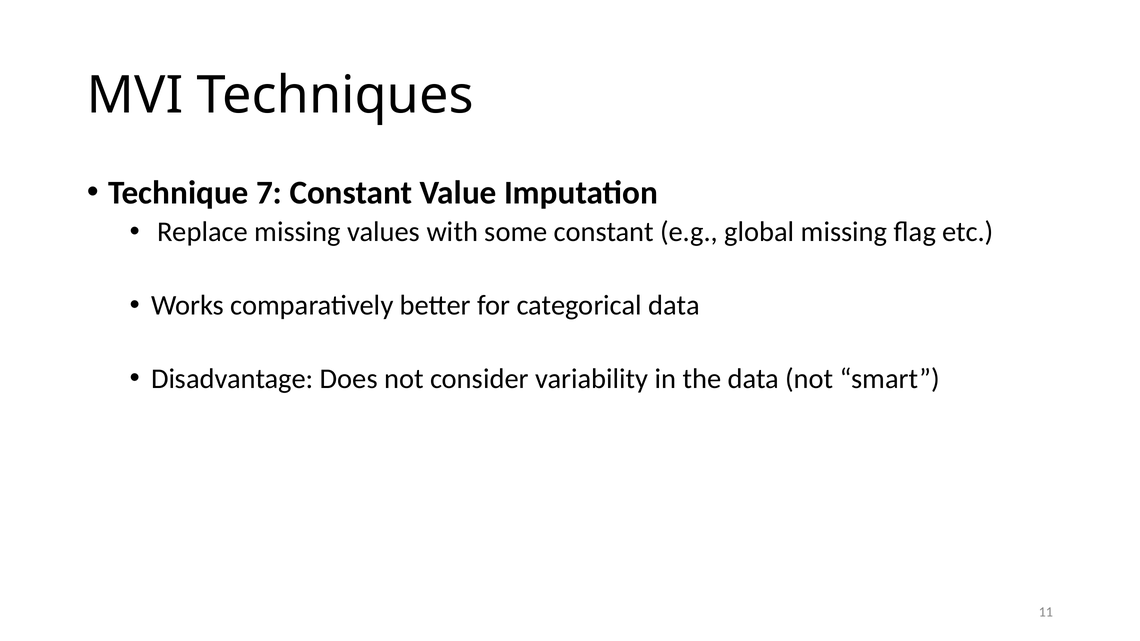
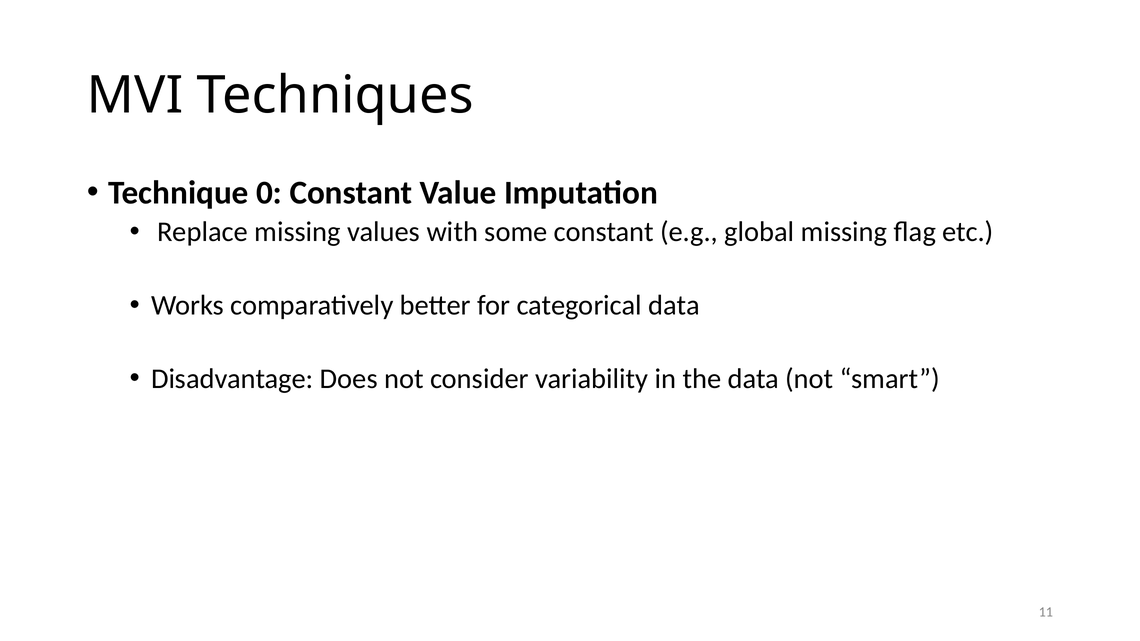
7: 7 -> 0
